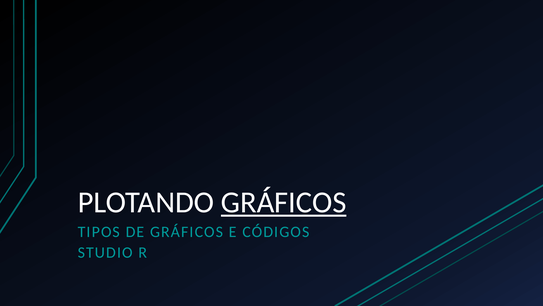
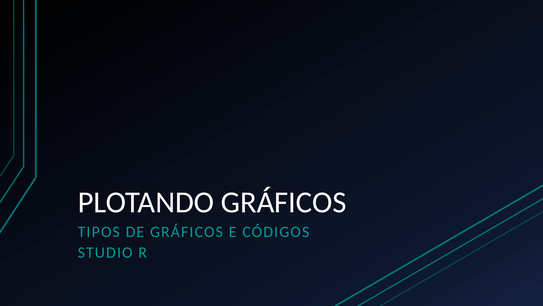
GRÁFICOS at (284, 202) underline: present -> none
